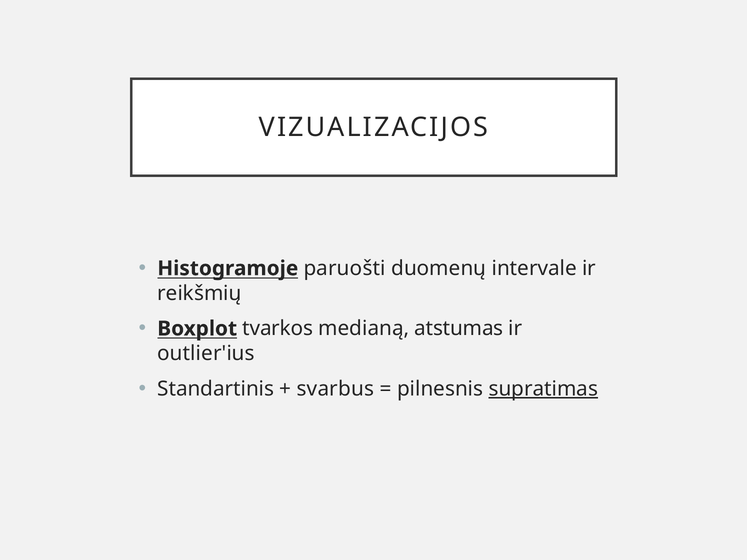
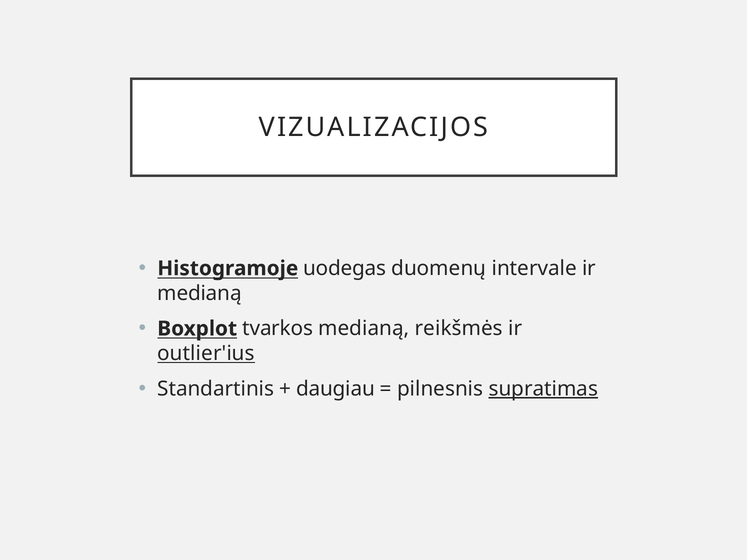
paruošti: paruošti -> uodegas
reikšmių at (199, 293): reikšmių -> medianą
atstumas: atstumas -> reikšmės
outlier'ius underline: none -> present
svarbus: svarbus -> daugiau
